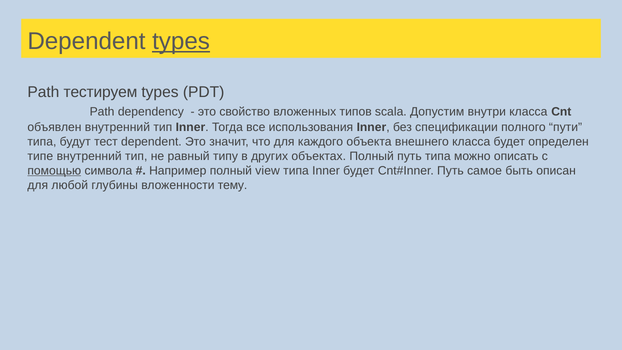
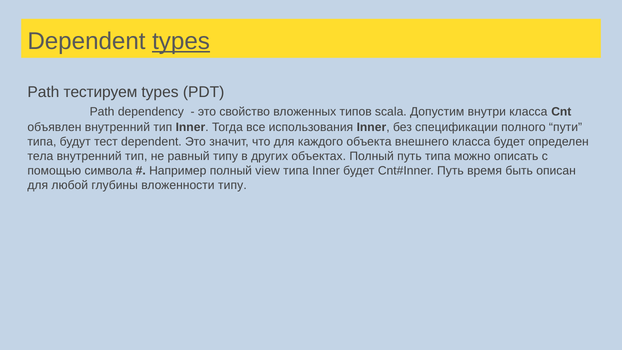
типе: типе -> тела
помощью underline: present -> none
самое: самое -> время
вложенности тему: тему -> типу
